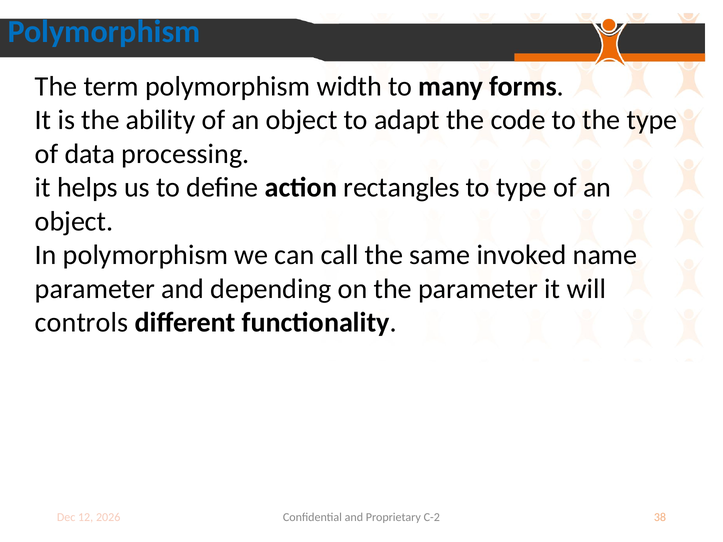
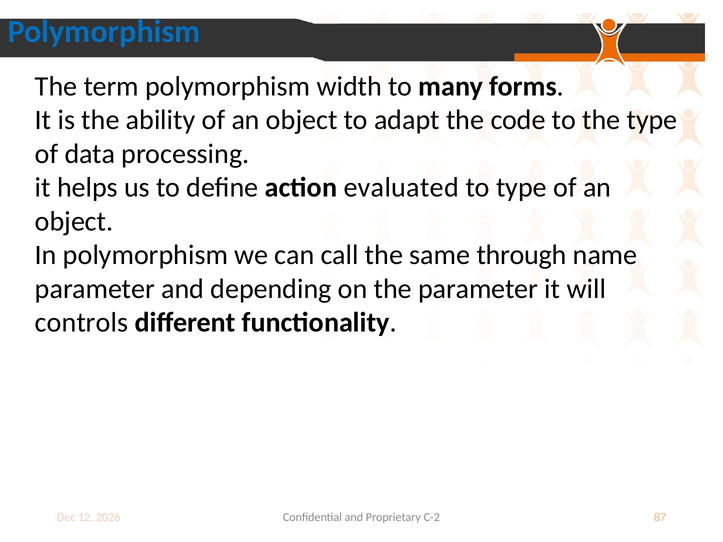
rectangles: rectangles -> evaluated
invoked: invoked -> through
38: 38 -> 87
